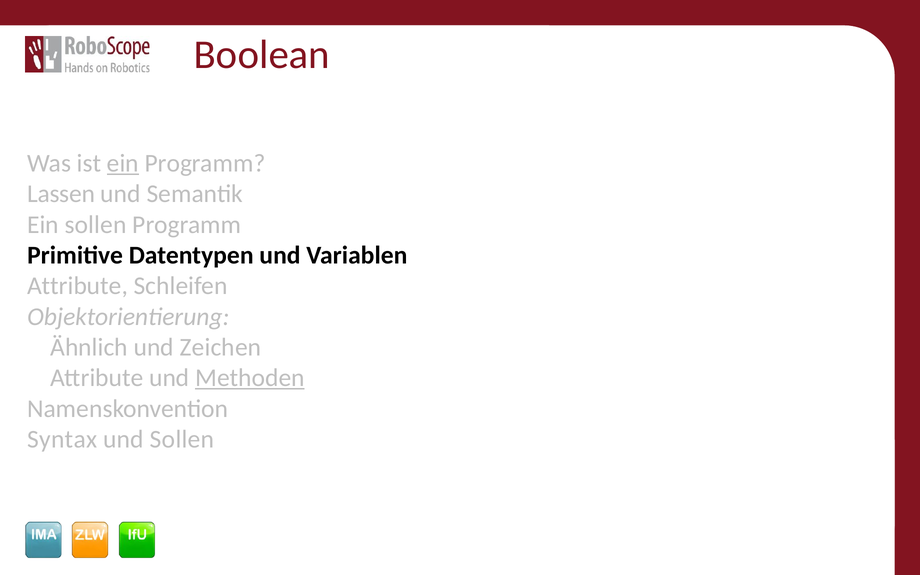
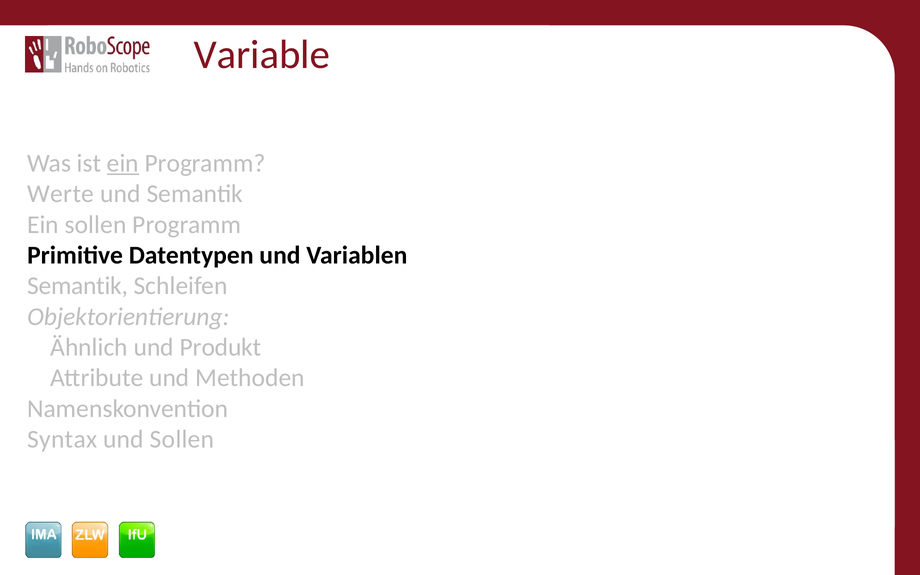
Boolean: Boolean -> Variable
Lassen: Lassen -> Werte
Attribute at (78, 286): Attribute -> Semantik
Zeichen: Zeichen -> Produkt
Methoden underline: present -> none
